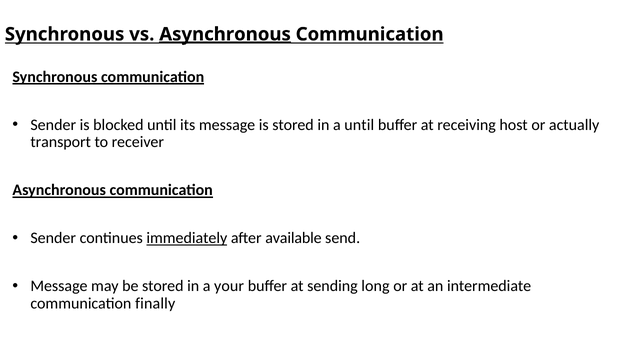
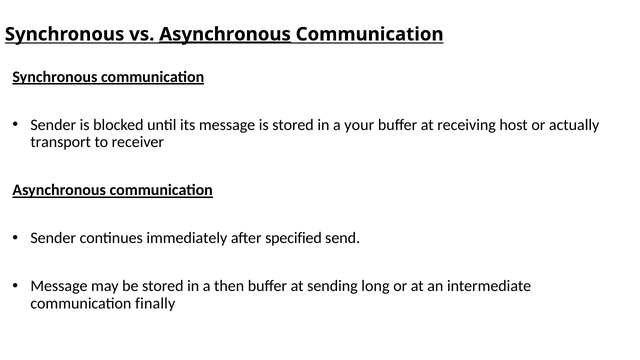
a until: until -> your
immediately underline: present -> none
available: available -> specified
your: your -> then
